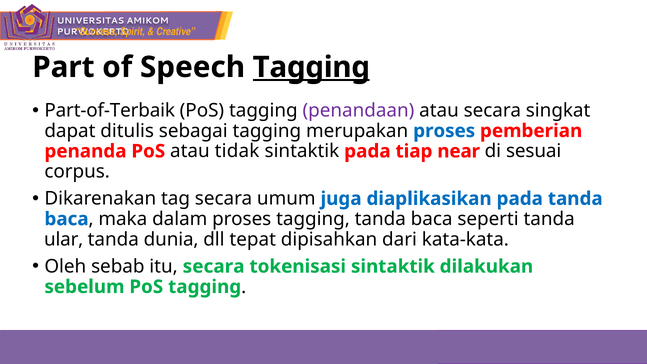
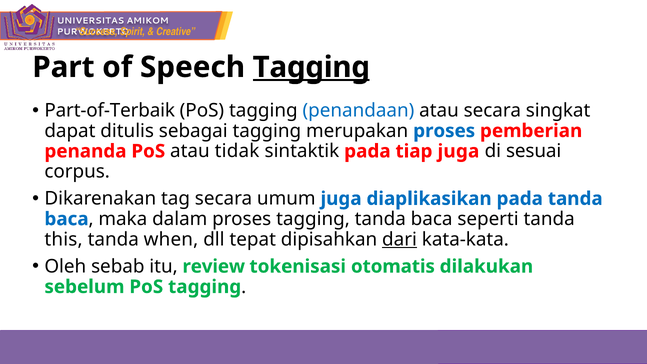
penandaan colour: purple -> blue
tiap near: near -> juga
ular: ular -> this
dunia: dunia -> when
dari underline: none -> present
itu secara: secara -> review
tokenisasi sintaktik: sintaktik -> otomatis
